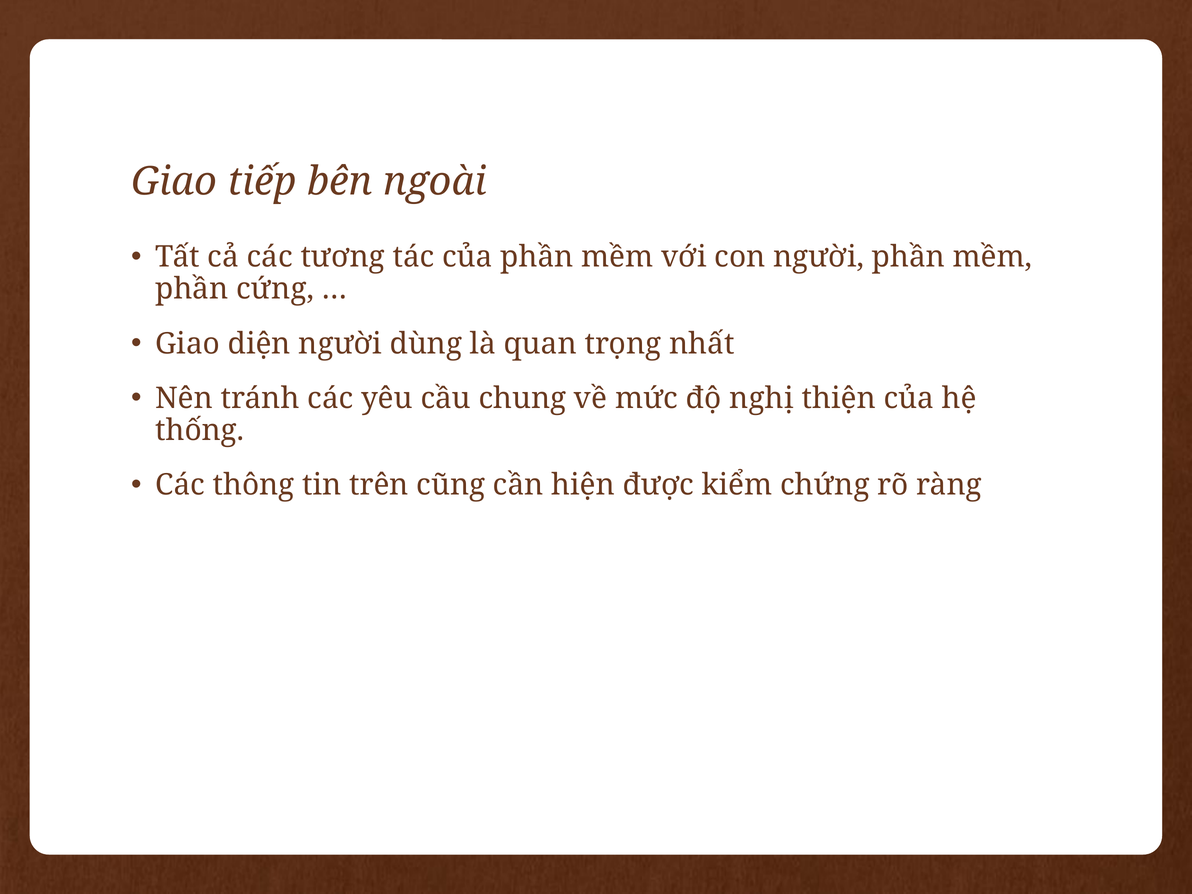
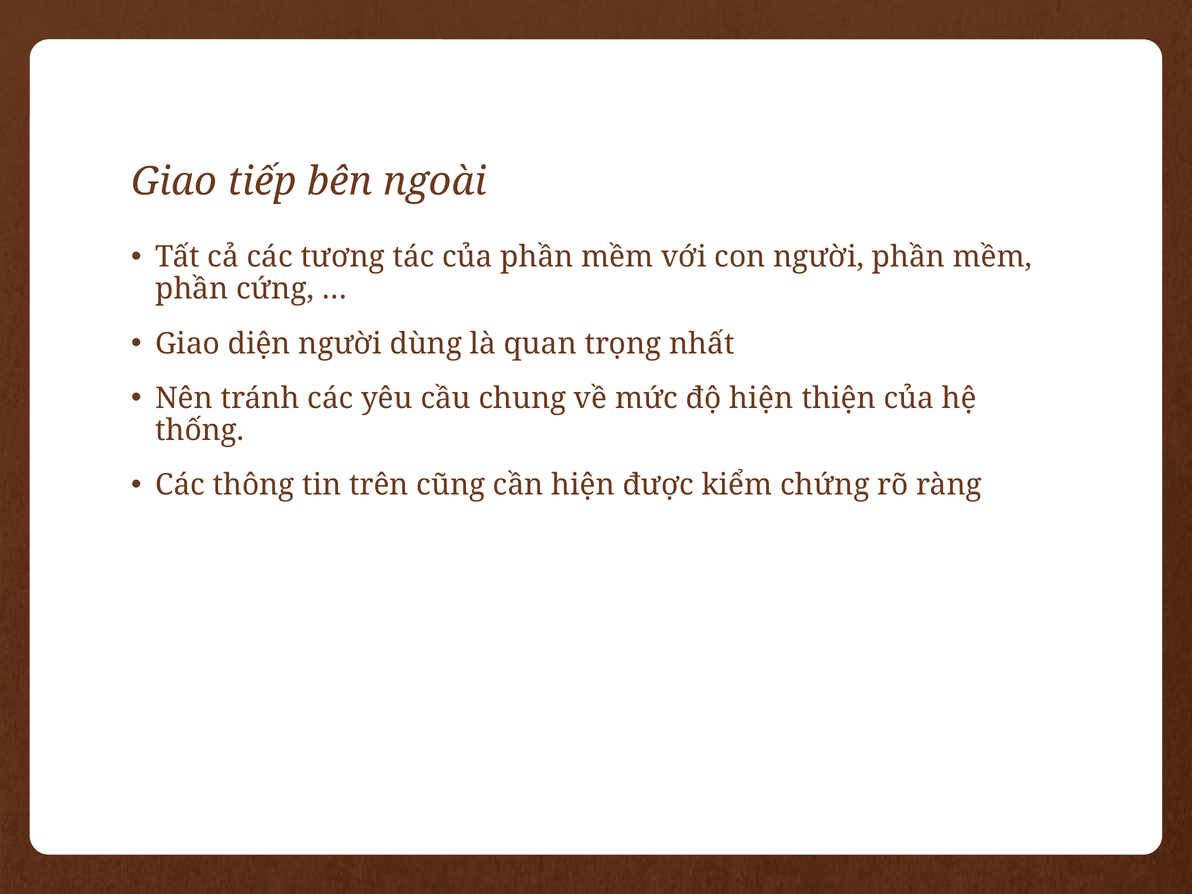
độ nghị: nghị -> hiện
